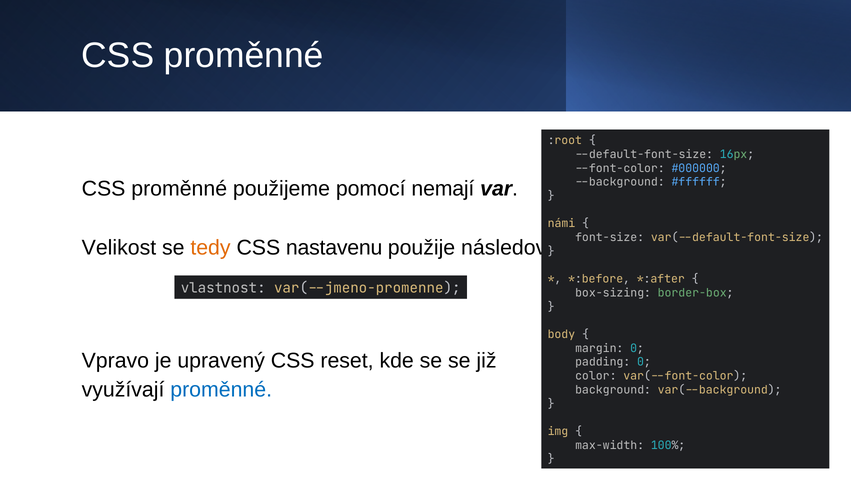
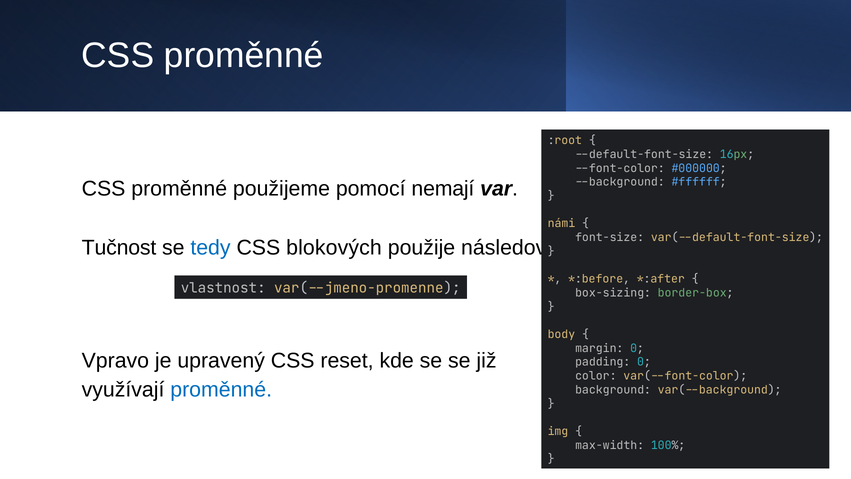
Velikost: Velikost -> Tučnost
tedy colour: orange -> blue
nastavenu: nastavenu -> blokových
